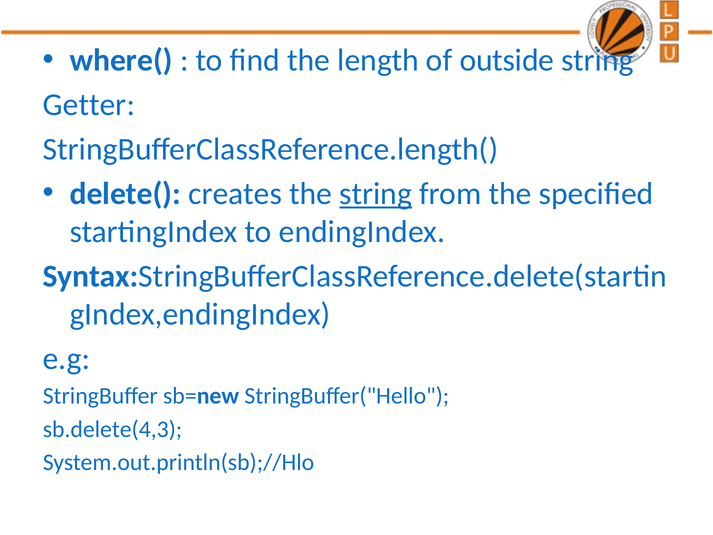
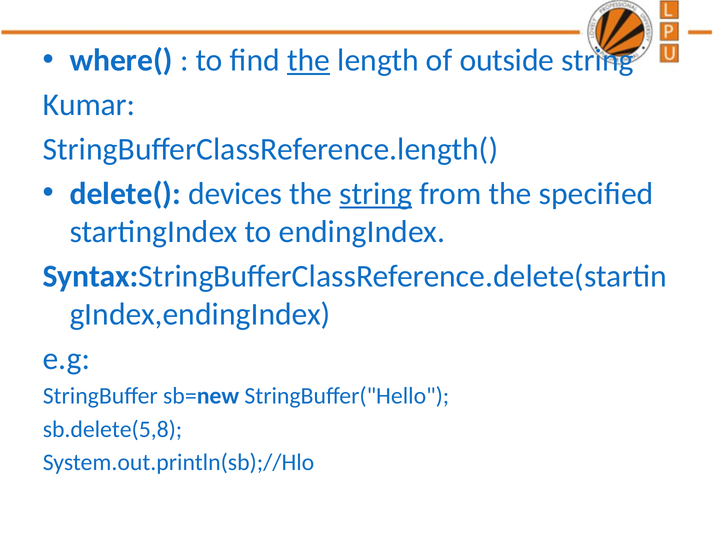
the at (309, 60) underline: none -> present
Getter: Getter -> Kumar
creates: creates -> devices
sb.delete(4,3: sb.delete(4,3 -> sb.delete(5,8
